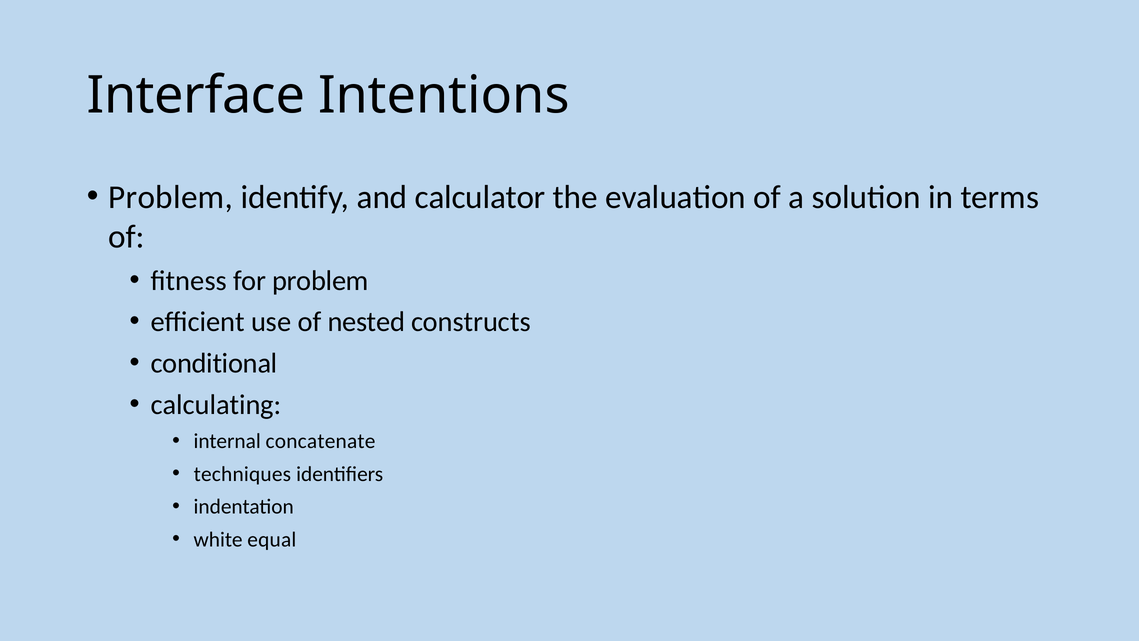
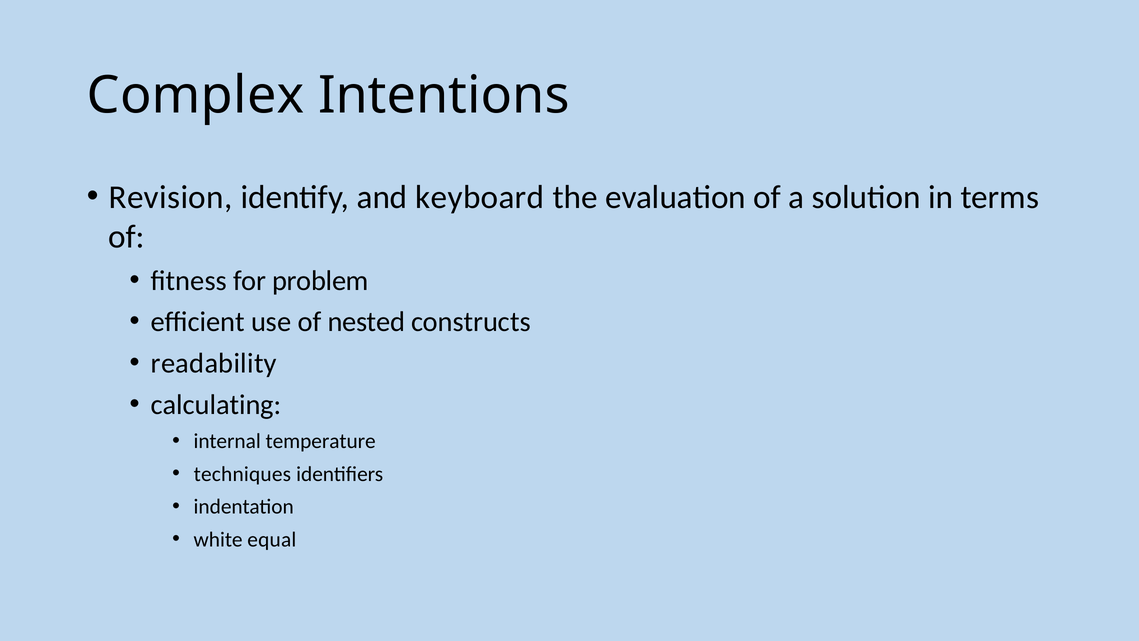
Interface: Interface -> Complex
Problem at (171, 197): Problem -> Revision
calculator: calculator -> keyboard
conditional: conditional -> readability
concatenate: concatenate -> temperature
